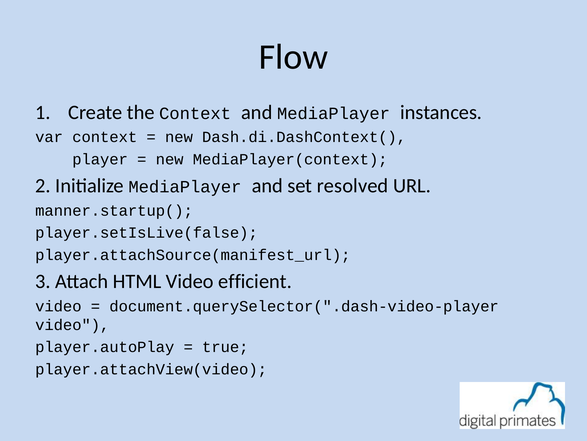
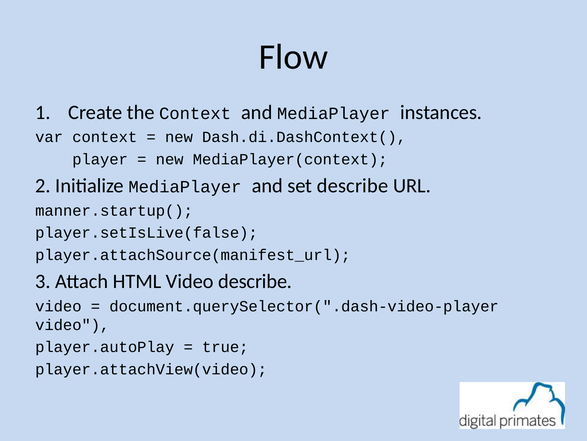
set resolved: resolved -> describe
Video efficient: efficient -> describe
